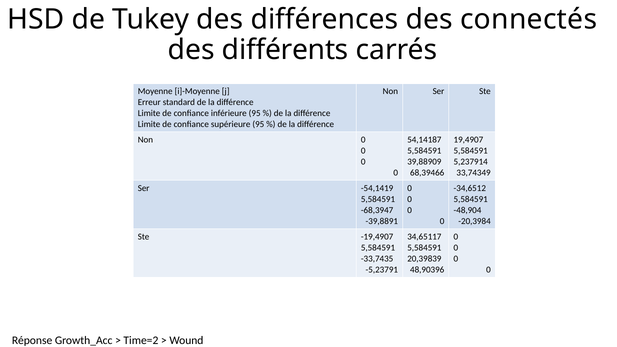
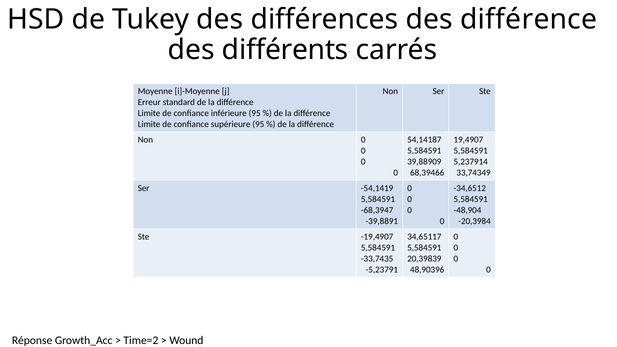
des connectés: connectés -> différence
